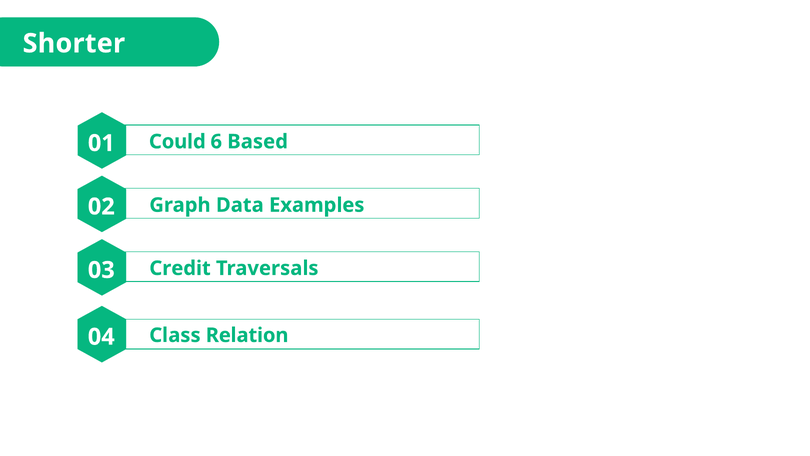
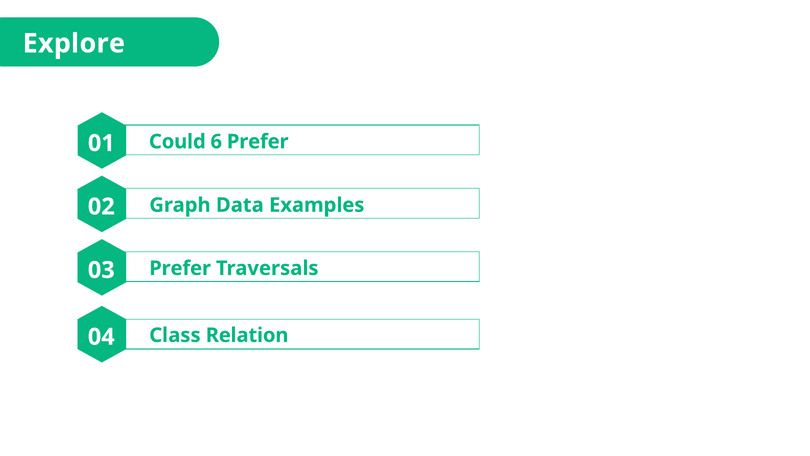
Shorter: Shorter -> Explore
6 Based: Based -> Prefer
03 Credit: Credit -> Prefer
